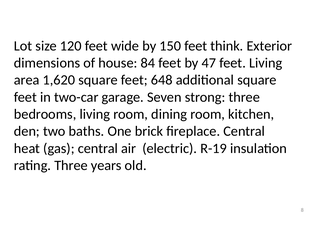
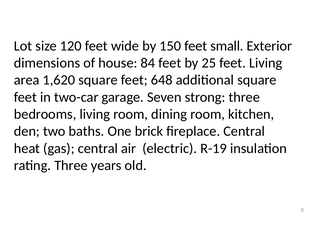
think: think -> small
47: 47 -> 25
